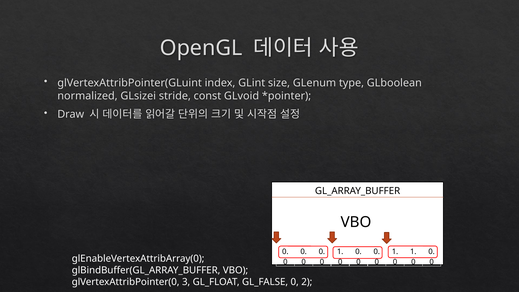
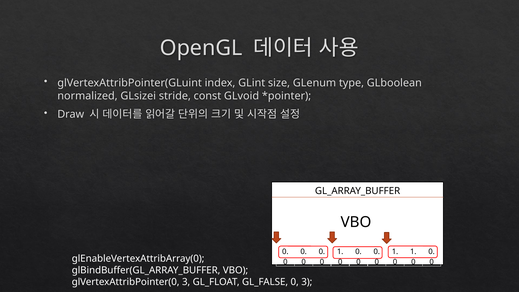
0 2: 2 -> 3
